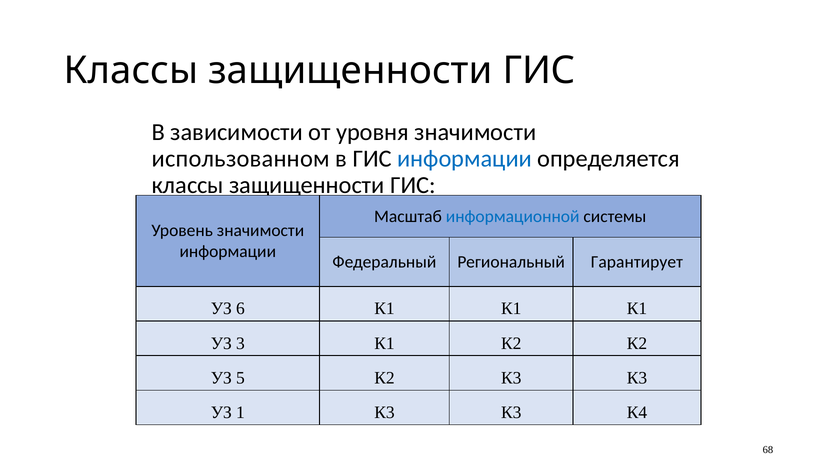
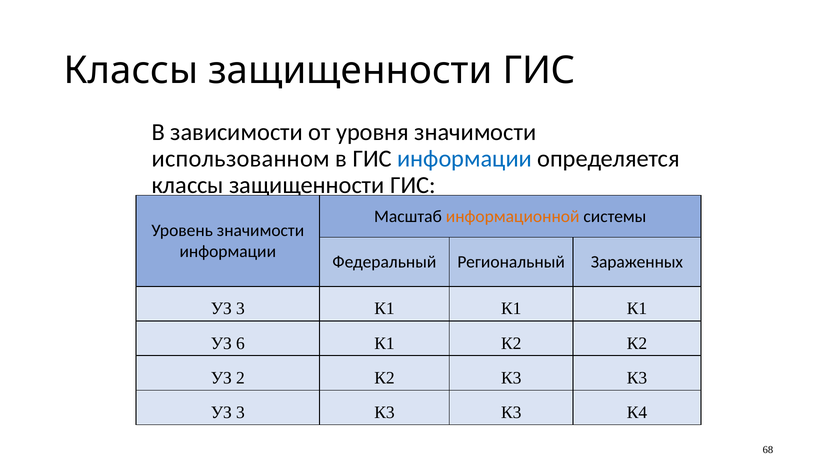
информационной colour: blue -> orange
Гарантирует: Гарантирует -> Зараженных
6 at (240, 309): 6 -> 3
3: 3 -> 6
5: 5 -> 2
1 at (240, 412): 1 -> 3
